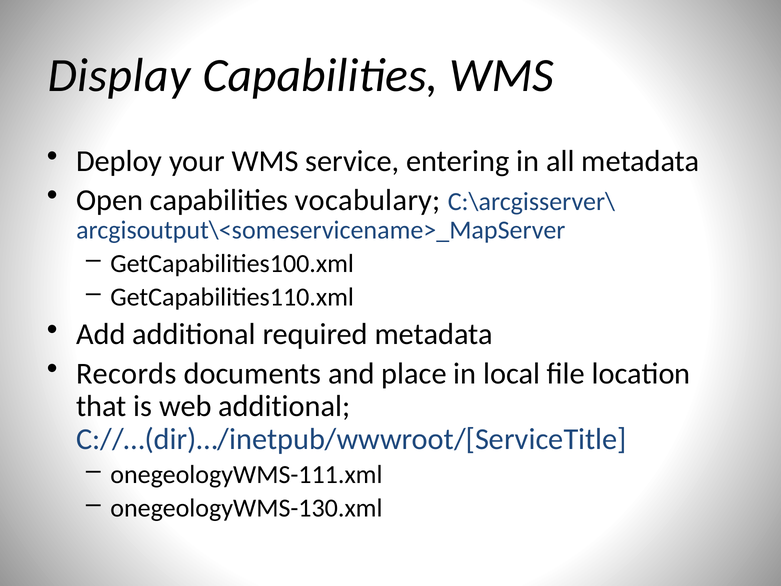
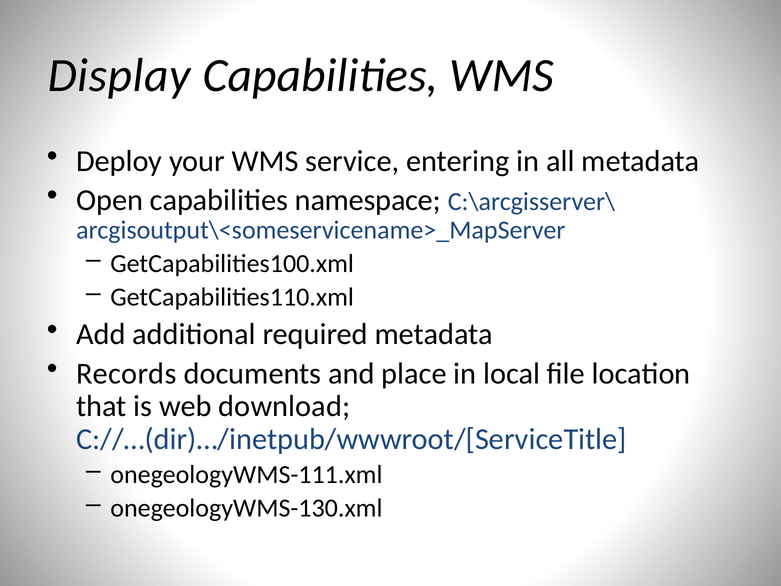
vocabulary: vocabulary -> namespace
web additional: additional -> download
